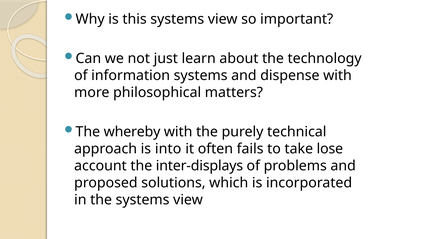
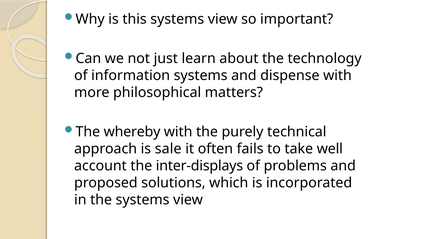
into: into -> sale
lose: lose -> well
